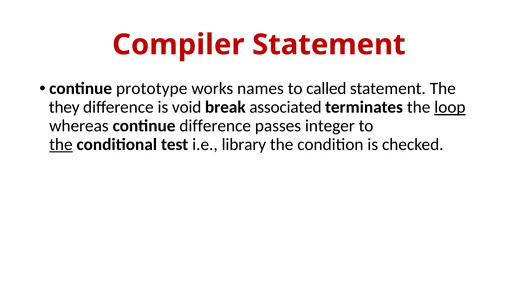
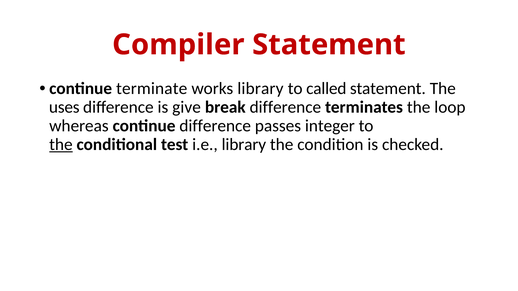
prototype: prototype -> terminate
works names: names -> library
they: they -> uses
void: void -> give
break associated: associated -> difference
loop underline: present -> none
